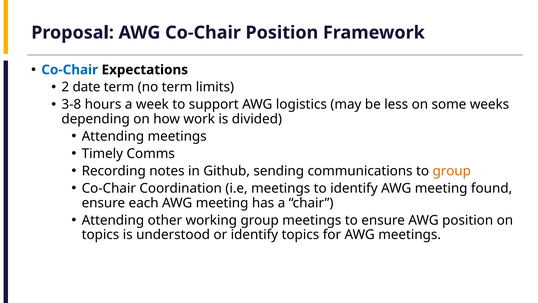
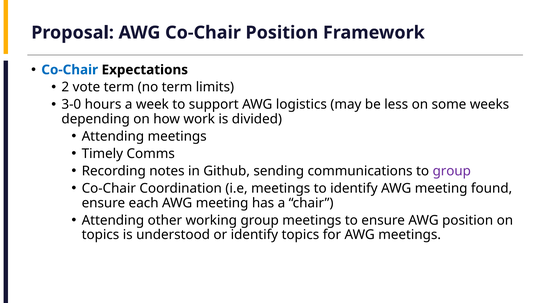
date: date -> vote
3-8: 3-8 -> 3-0
group at (452, 171) colour: orange -> purple
